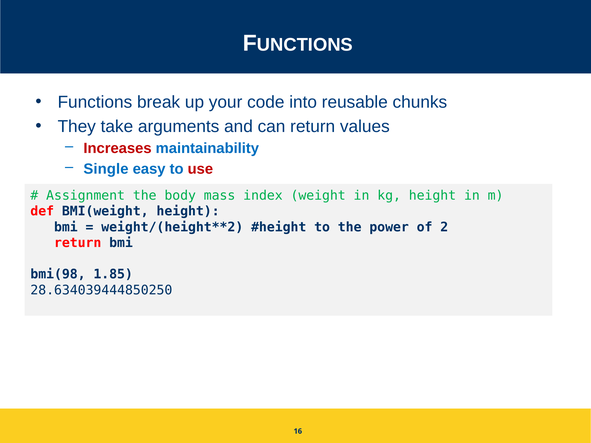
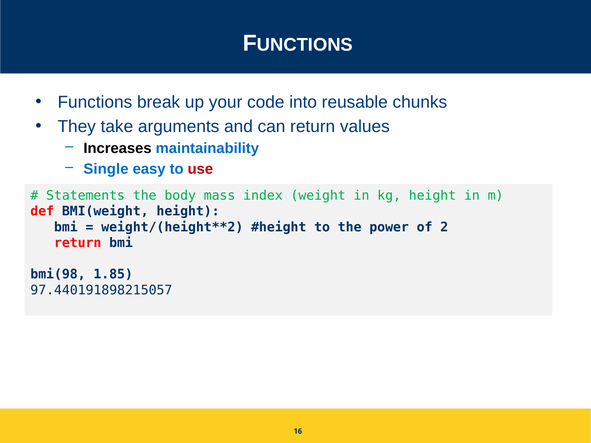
Increases colour: red -> black
Assignment: Assignment -> Statements
28.634039444850250: 28.634039444850250 -> 97.440191898215057
